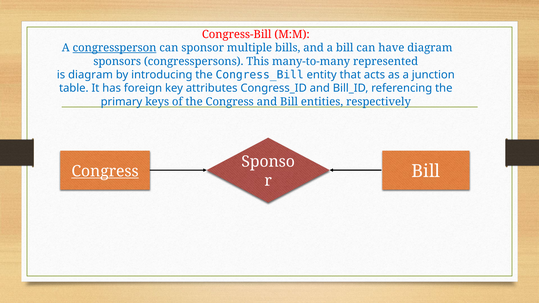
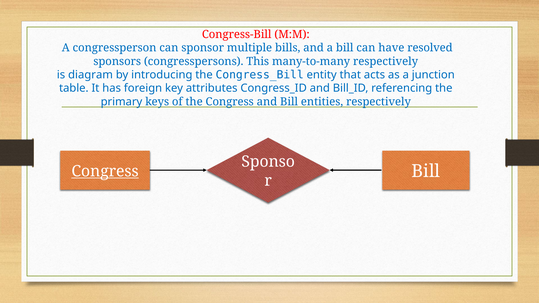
congressperson underline: present -> none
have diagram: diagram -> resolved
many-to-many represented: represented -> respectively
